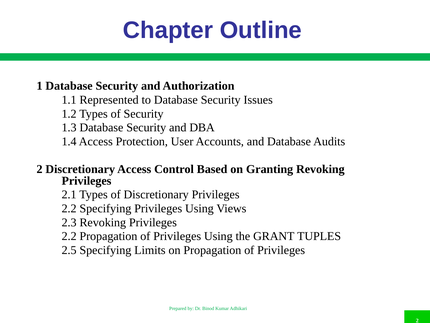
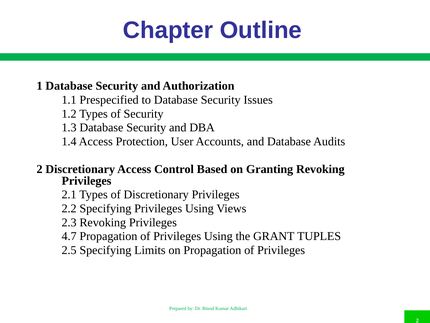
Represented: Represented -> Prespecified
2.2 at (69, 236): 2.2 -> 4.7
